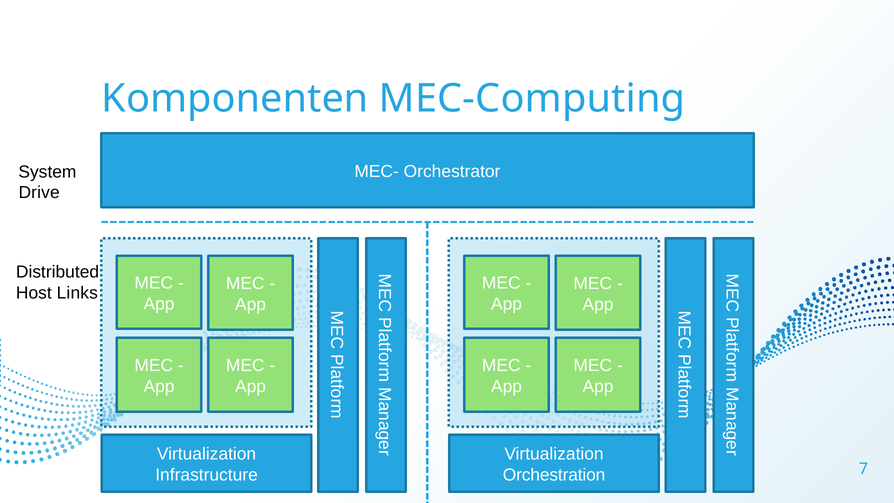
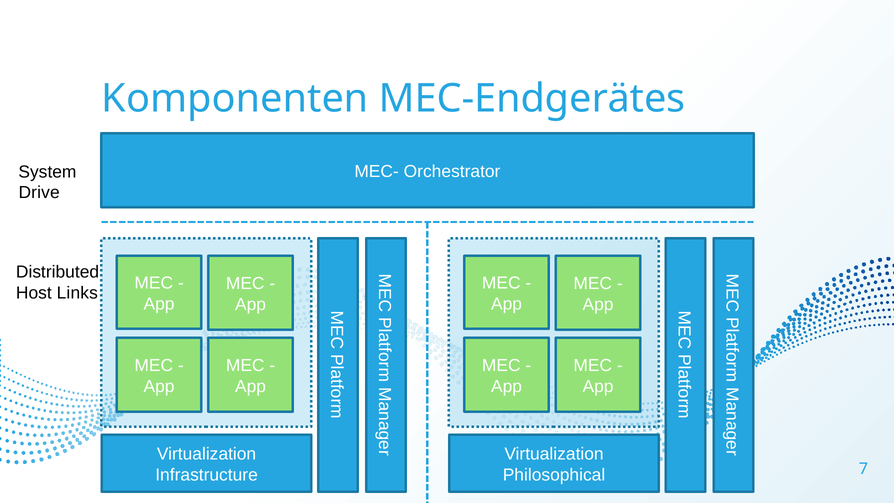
MEC-Computing: MEC-Computing -> MEC-Endgerätes
Orchestration: Orchestration -> Philosophical
